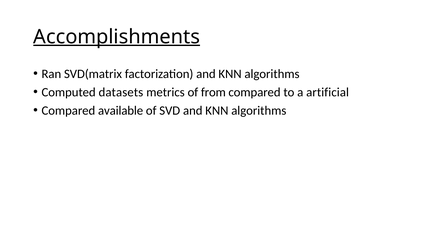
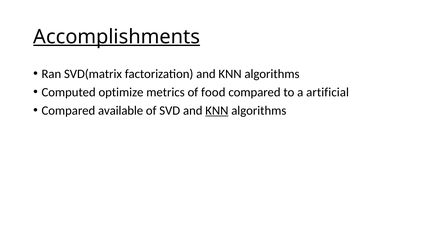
datasets: datasets -> optimize
from: from -> food
KNN at (217, 110) underline: none -> present
